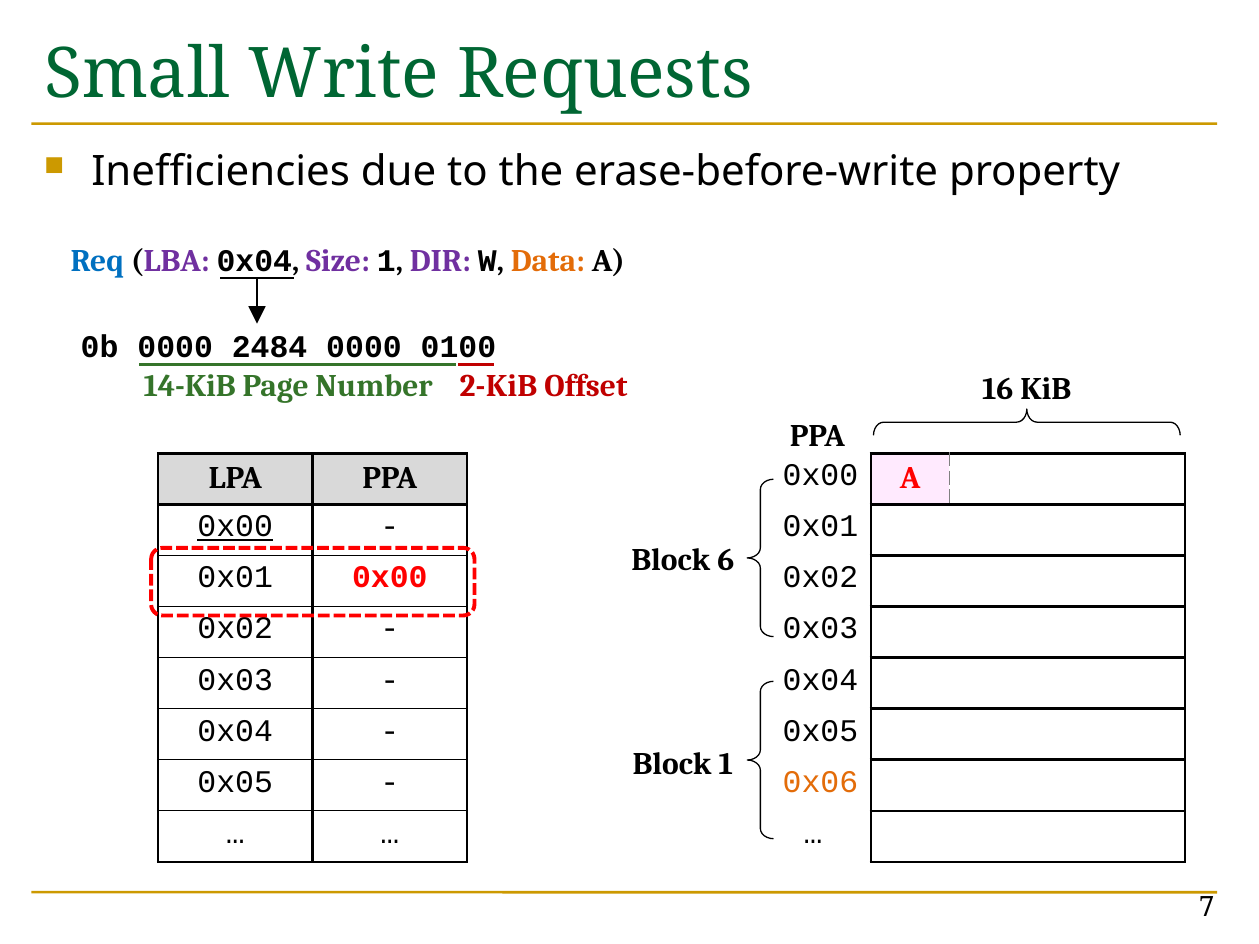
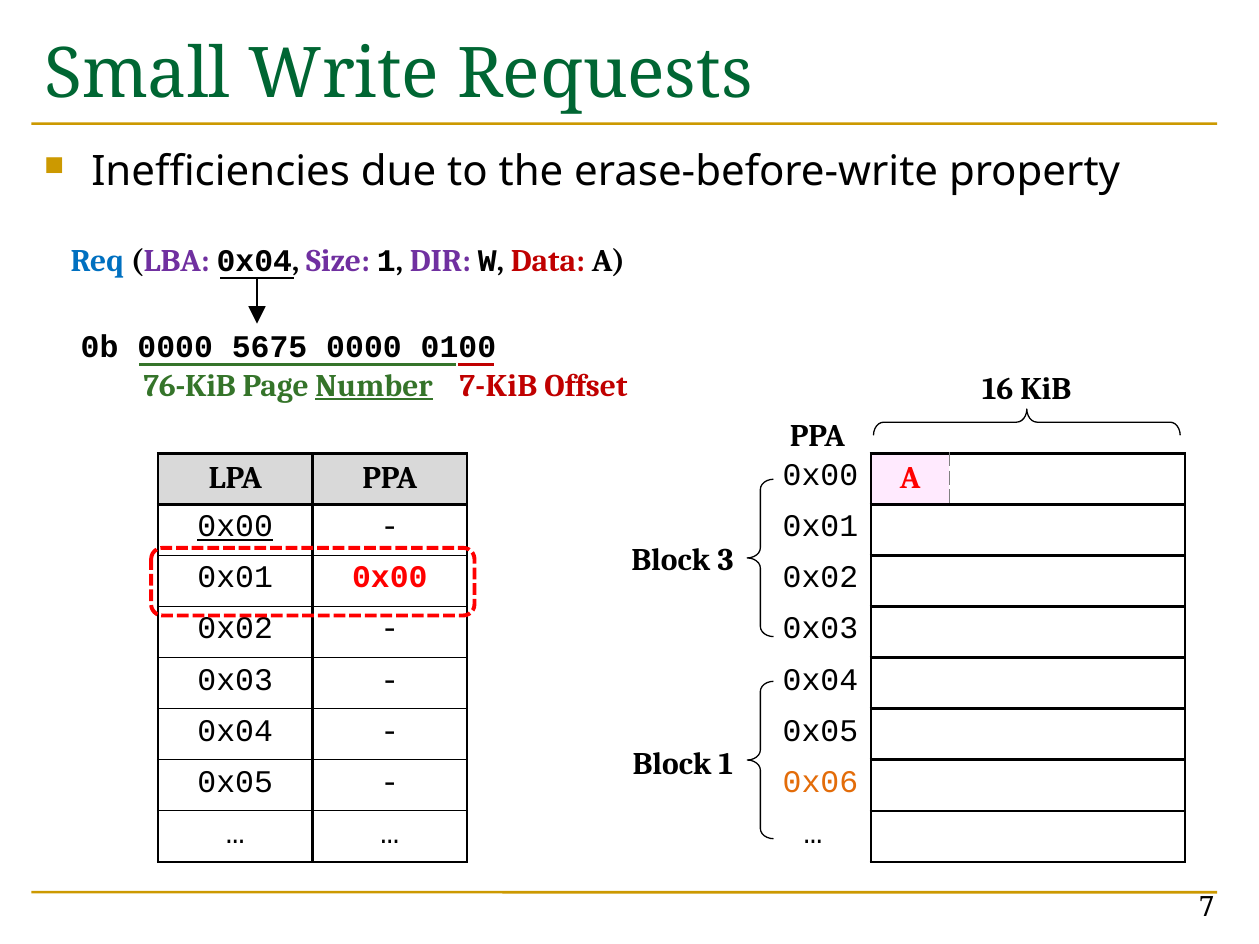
Data colour: orange -> red
2484: 2484 -> 5675
14-KiB: 14-KiB -> 76-KiB
Number underline: none -> present
2-KiB: 2-KiB -> 7-KiB
6: 6 -> 3
